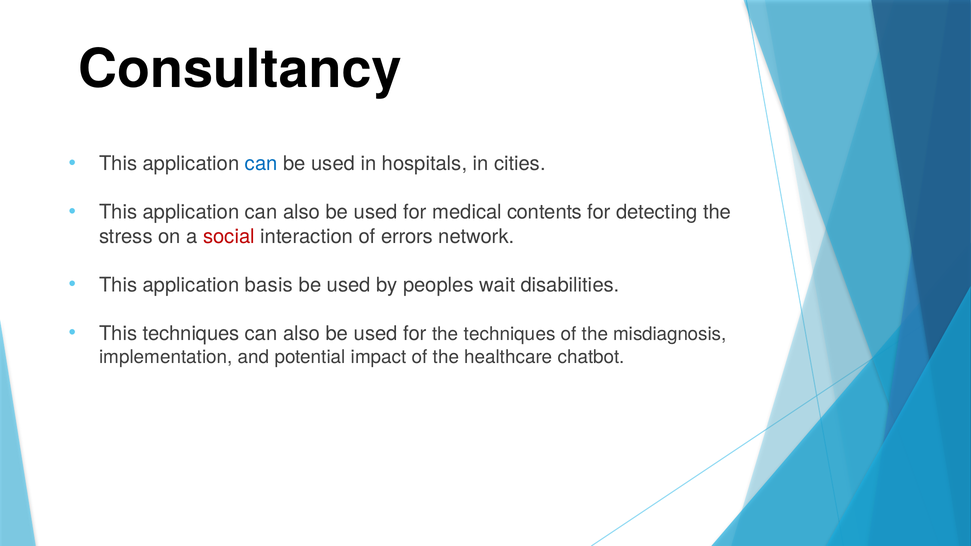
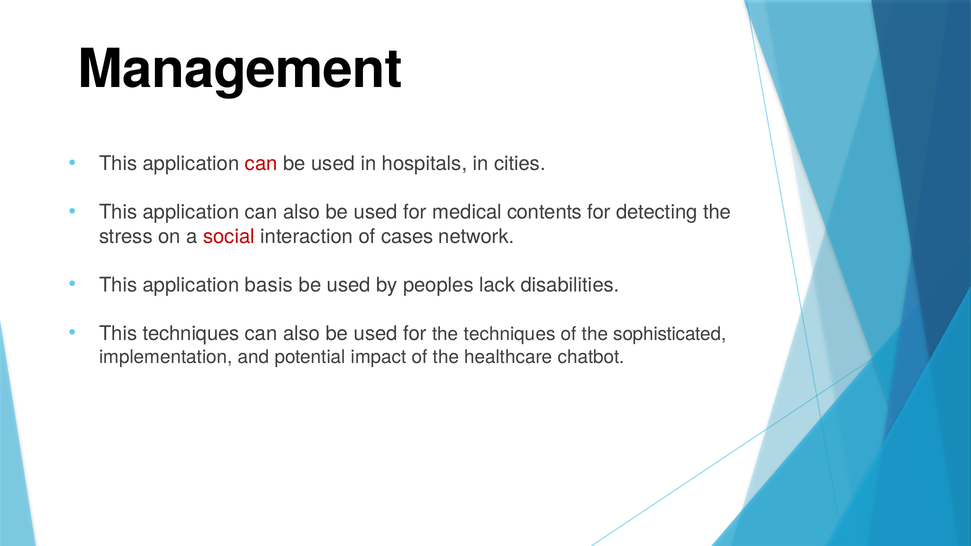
Consultancy: Consultancy -> Management
can at (261, 164) colour: blue -> red
errors: errors -> cases
wait: wait -> lack
misdiagnosis: misdiagnosis -> sophisticated
